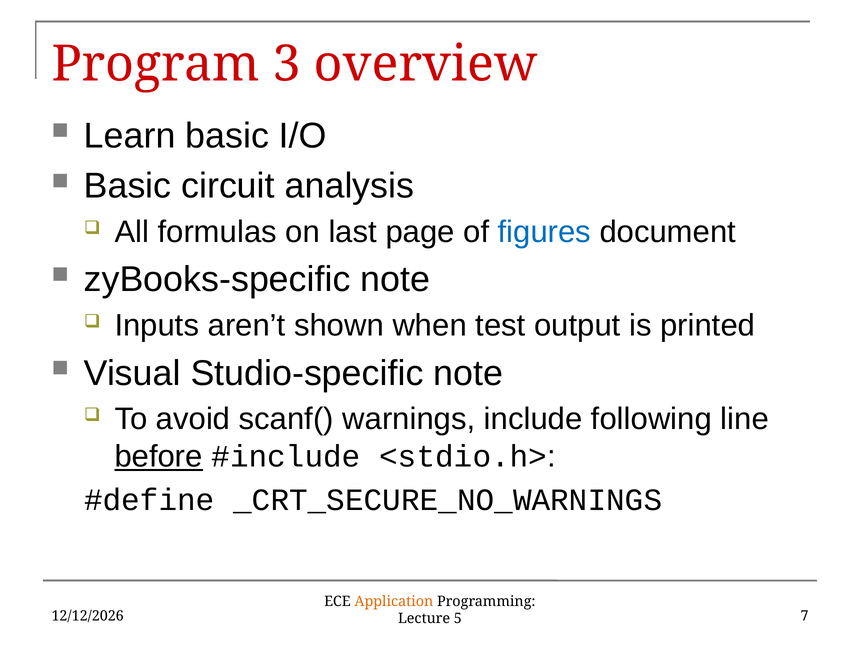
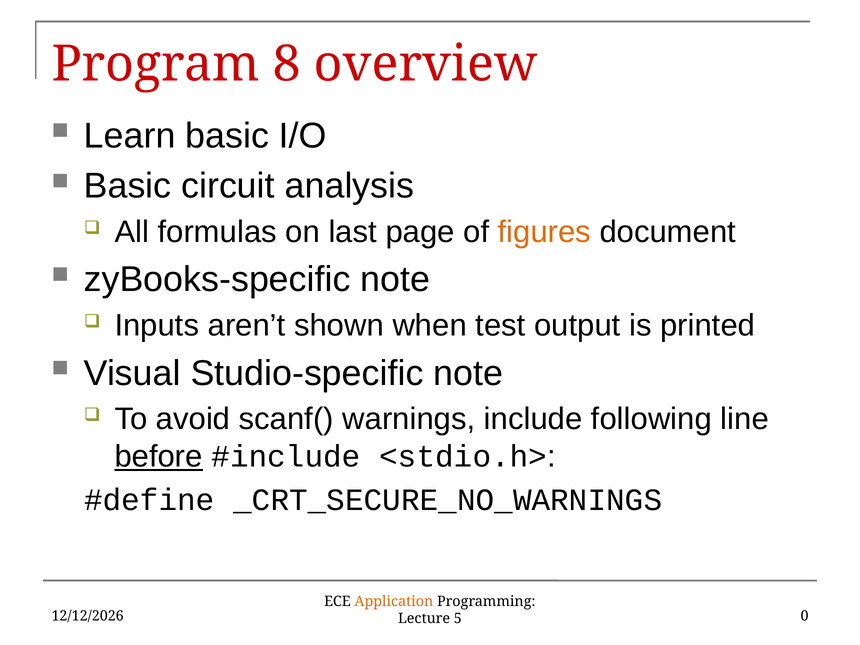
3: 3 -> 8
figures colour: blue -> orange
7: 7 -> 0
